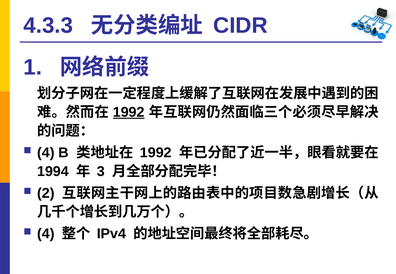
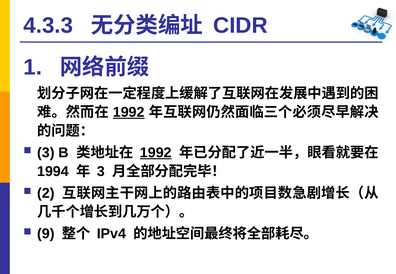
4 at (46, 153): 4 -> 3
1992 at (156, 153) underline: none -> present
4 at (46, 234): 4 -> 9
